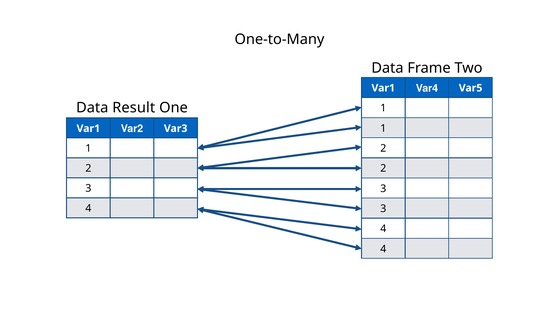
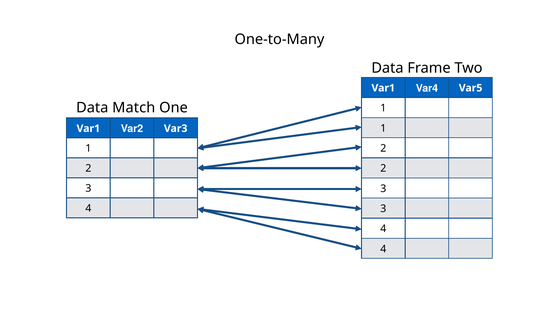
Result: Result -> Match
